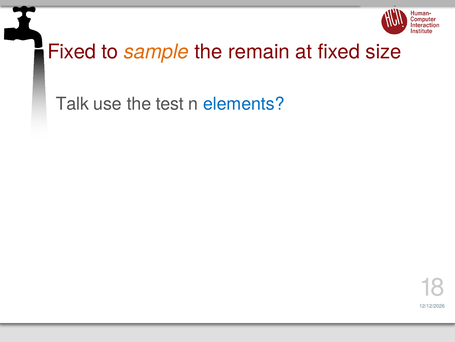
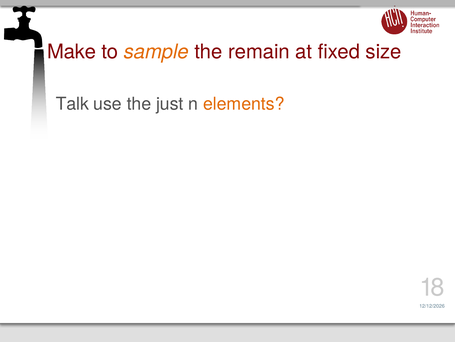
Fixed at (72, 52): Fixed -> Make
test: test -> just
elements colour: blue -> orange
